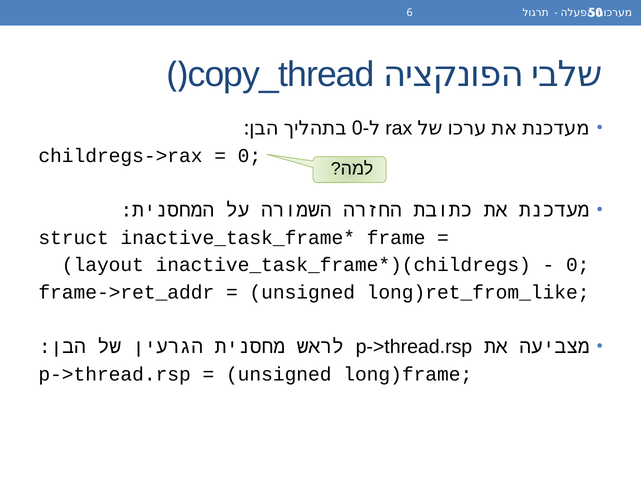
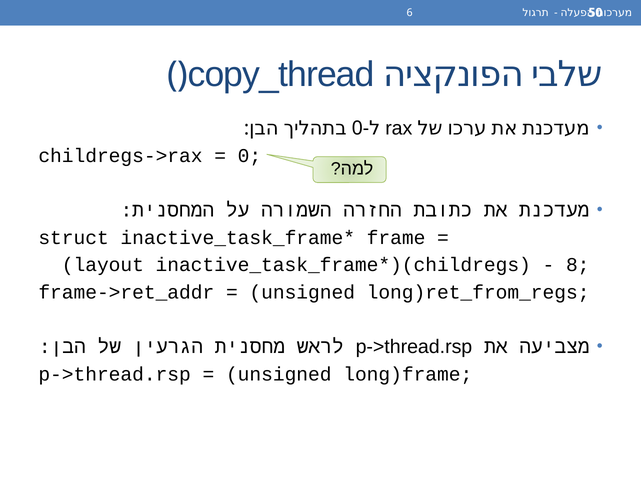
0 at (578, 265): 0 -> 8
long)ret_from_like: long)ret_from_like -> long)ret_from_regs
